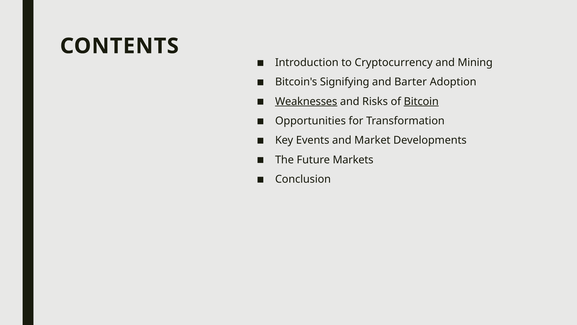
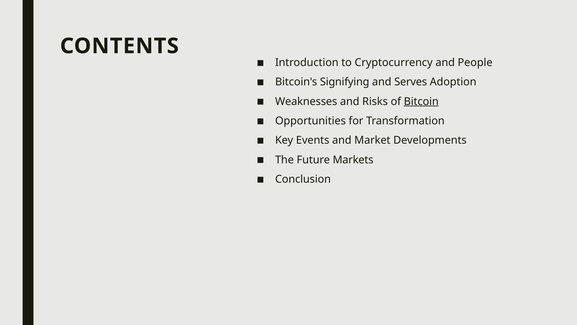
Mining: Mining -> People
Barter: Barter -> Serves
Weaknesses underline: present -> none
